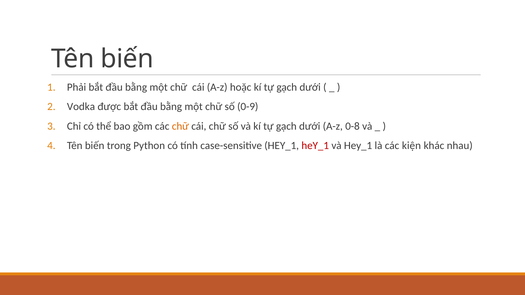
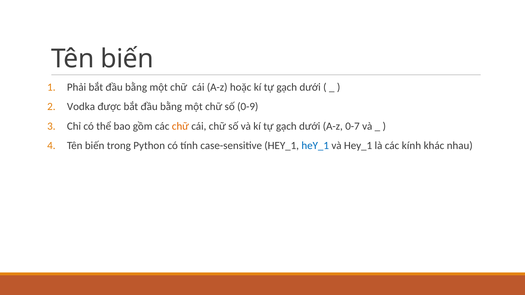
0-8: 0-8 -> 0-7
heY_1 at (315, 146) colour: red -> blue
kiện: kiện -> kính
